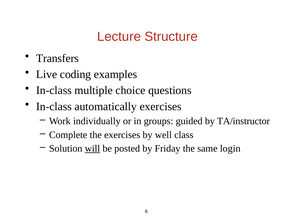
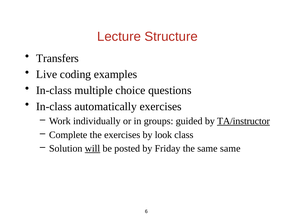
TA/instructor underline: none -> present
well: well -> look
same login: login -> same
